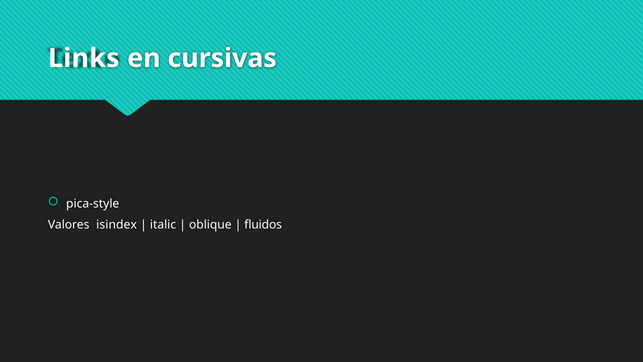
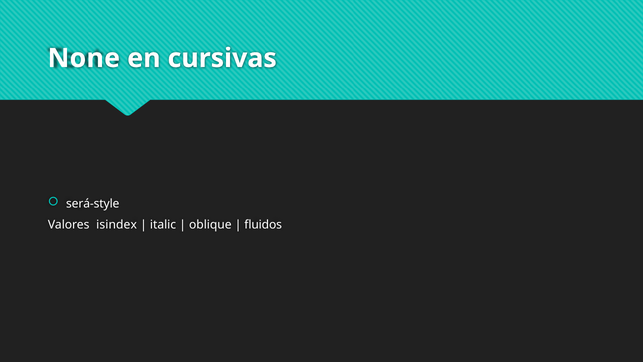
Links: Links -> None
pica-style: pica-style -> será-style
